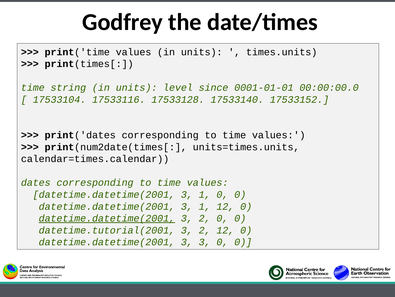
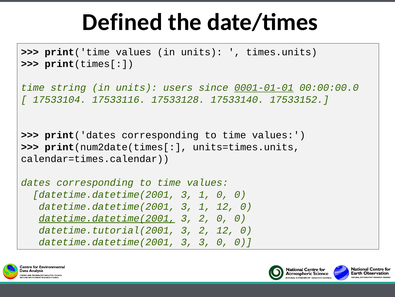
Godfrey: Godfrey -> Defined
level: level -> users
0001-01-01 underline: none -> present
